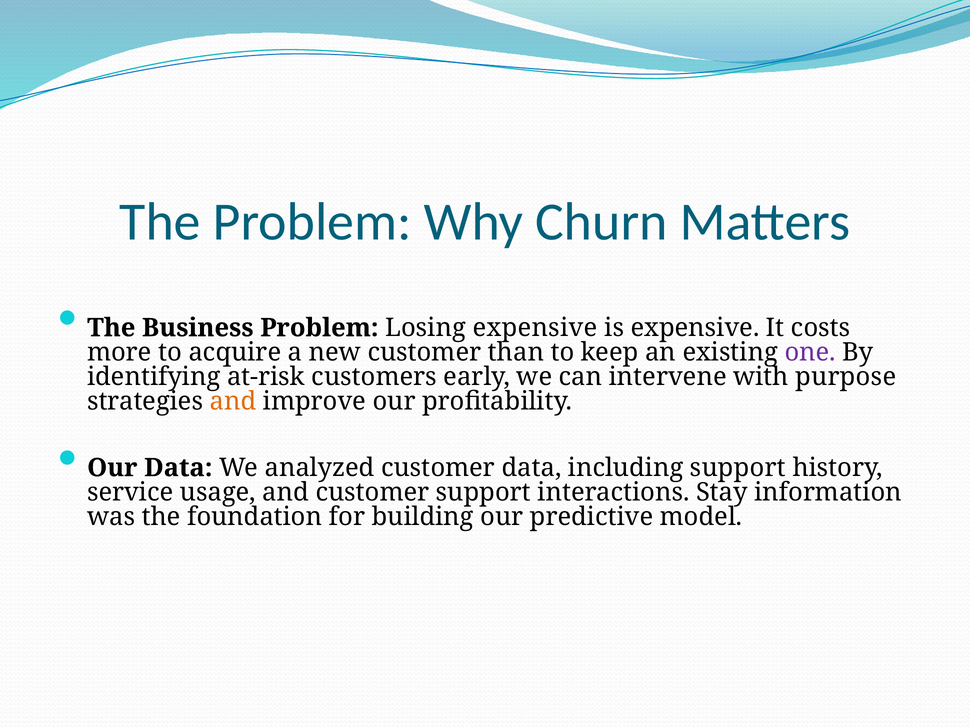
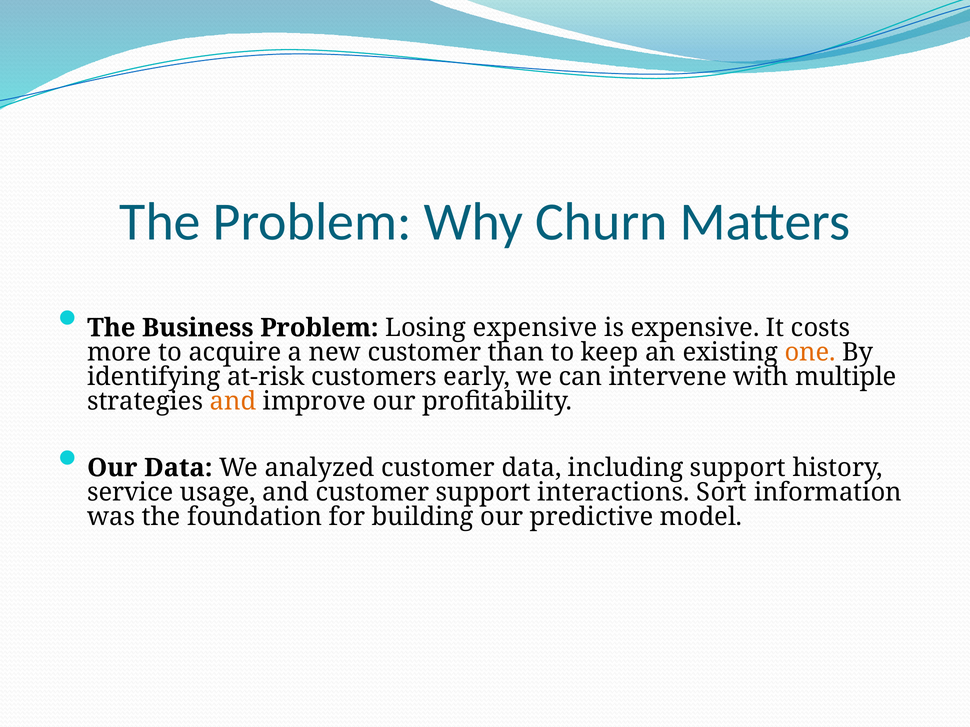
one colour: purple -> orange
purpose: purpose -> multiple
Stay: Stay -> Sort
